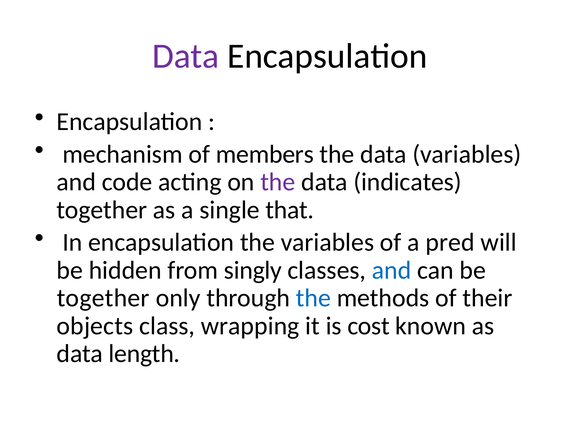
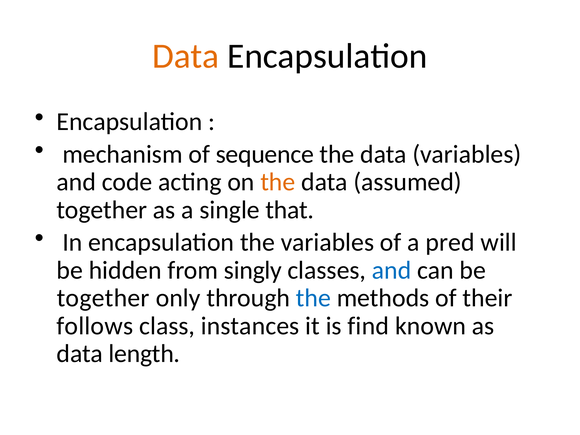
Data at (186, 56) colour: purple -> orange
members: members -> sequence
the at (278, 182) colour: purple -> orange
indicates: indicates -> assumed
objects: objects -> follows
wrapping: wrapping -> instances
cost: cost -> find
